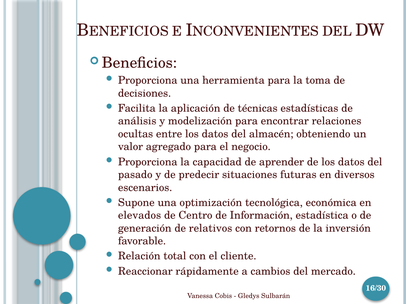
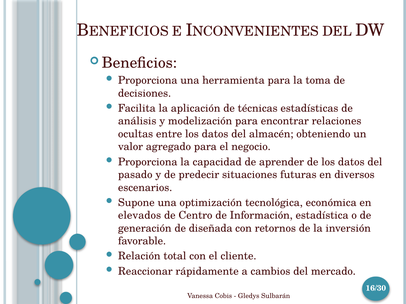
relativos: relativos -> diseñada
